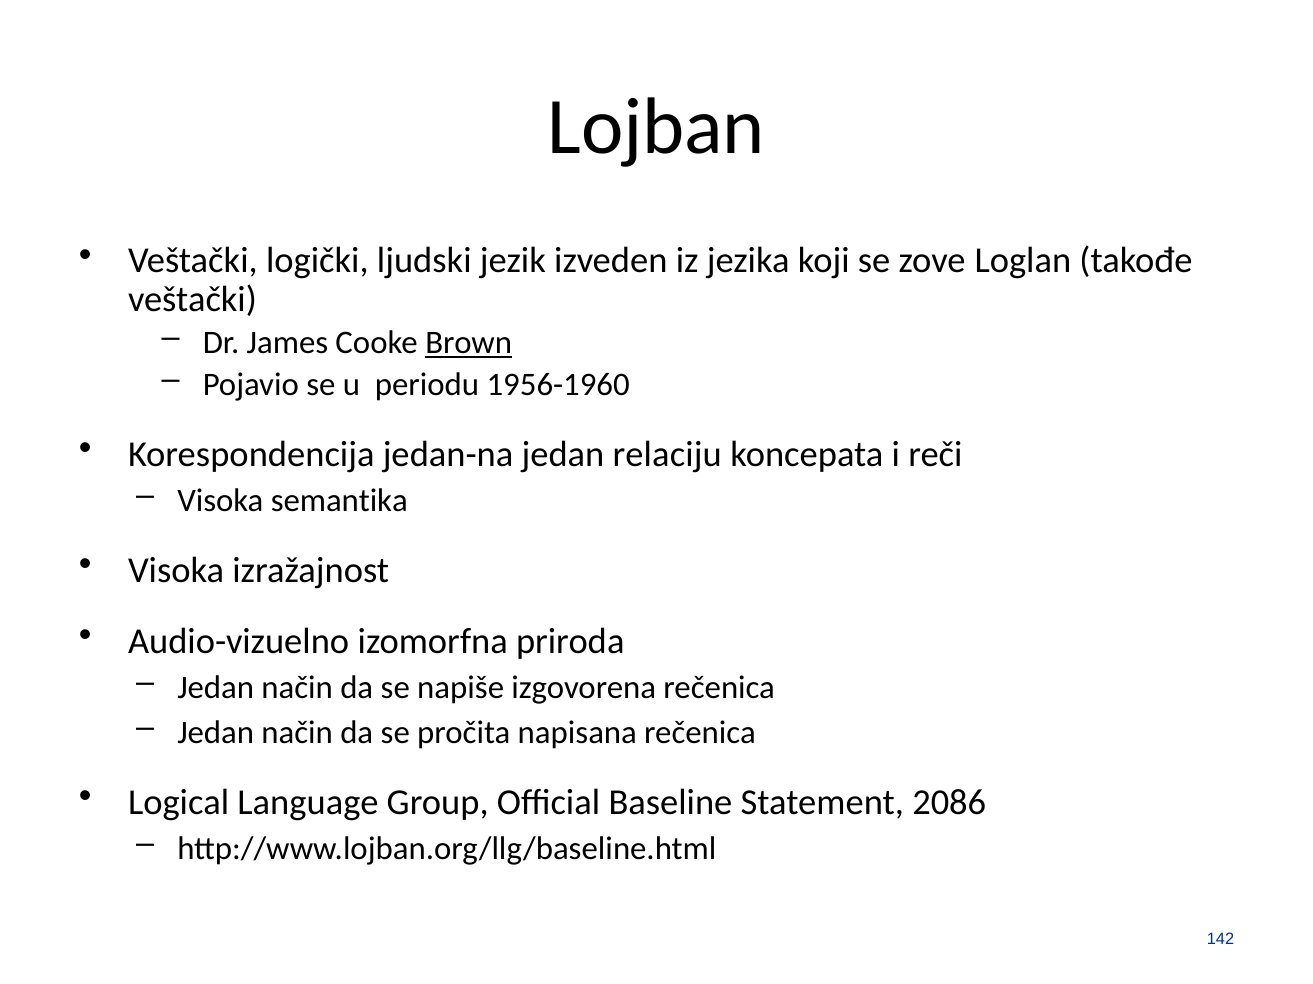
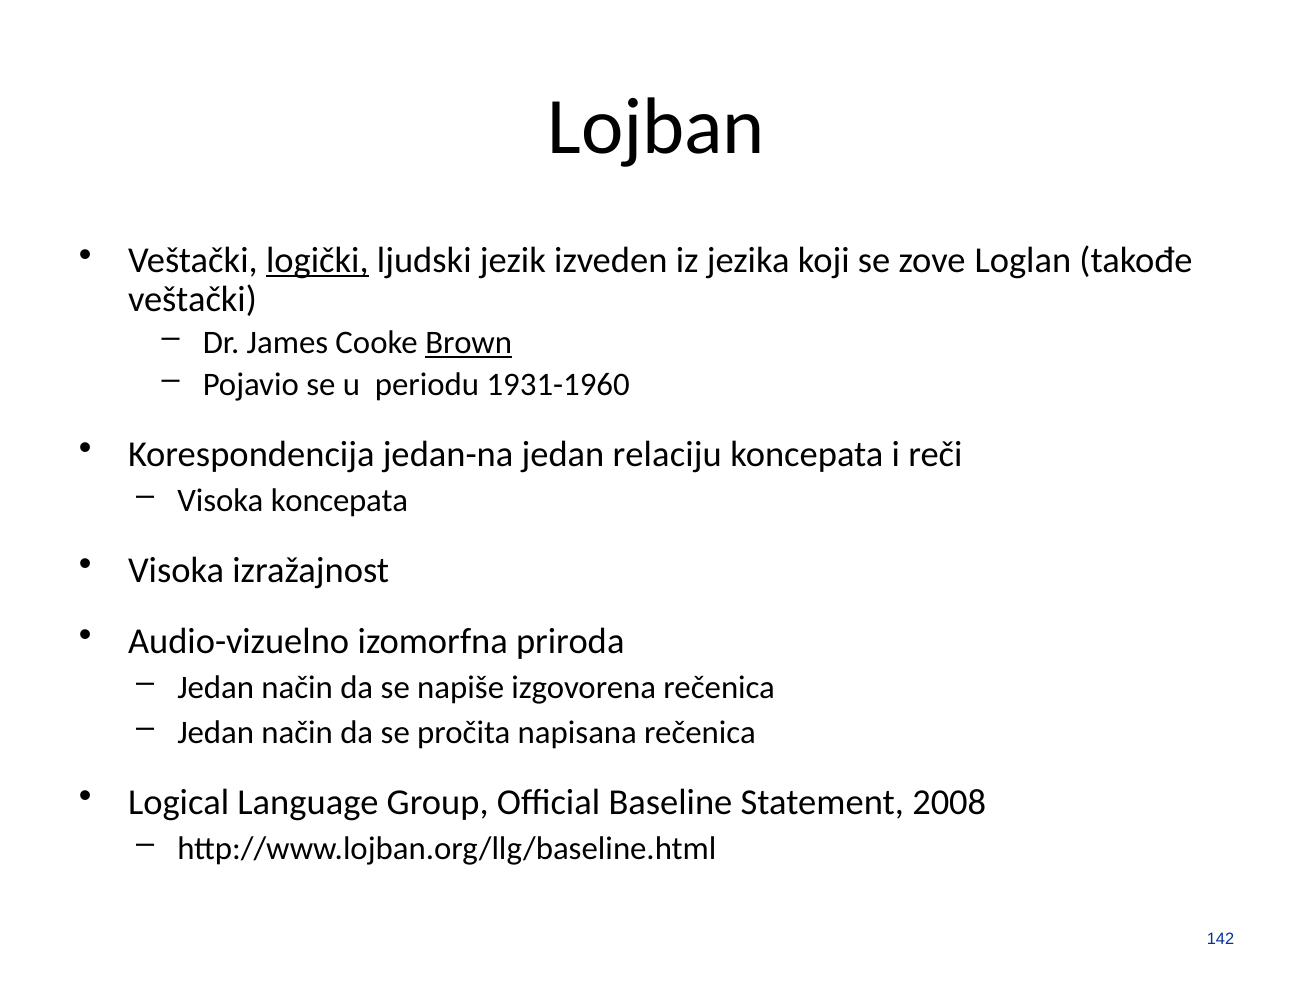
logički underline: none -> present
1956-1960: 1956-1960 -> 1931-1960
Visoka semantika: semantika -> koncepata
2086: 2086 -> 2008
